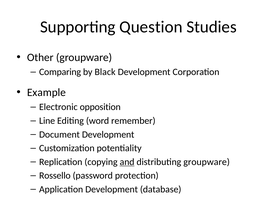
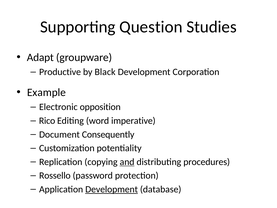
Other: Other -> Adapt
Comparing: Comparing -> Productive
Line: Line -> Rico
remember: remember -> imperative
Document Development: Development -> Consequently
distributing groupware: groupware -> procedures
Development at (112, 189) underline: none -> present
